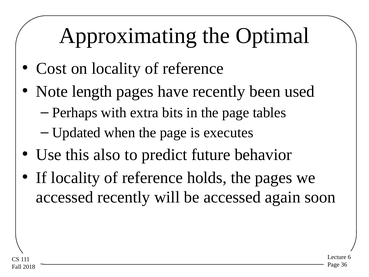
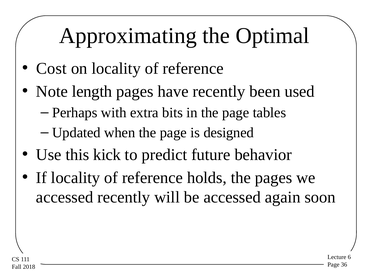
executes: executes -> designed
also: also -> kick
